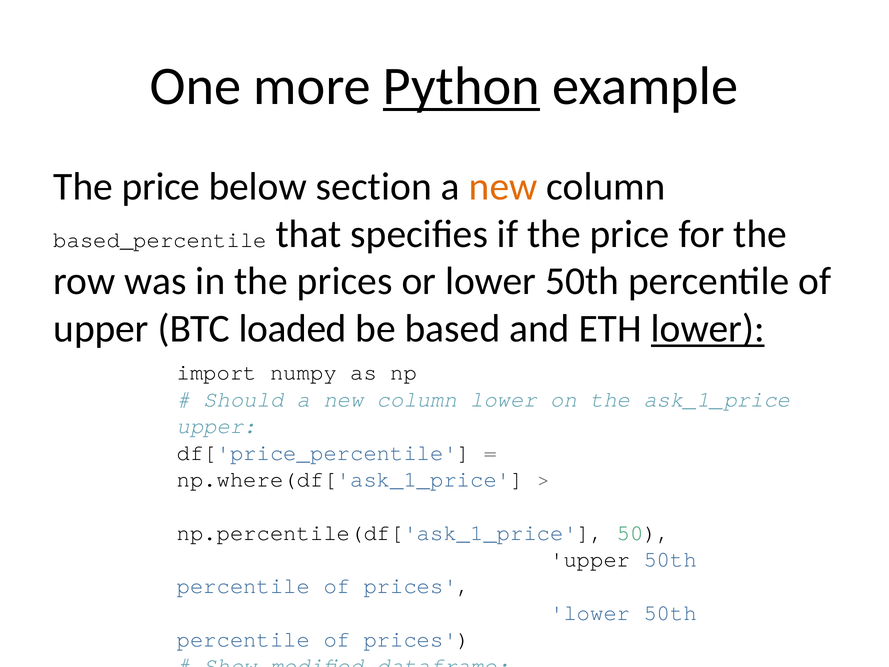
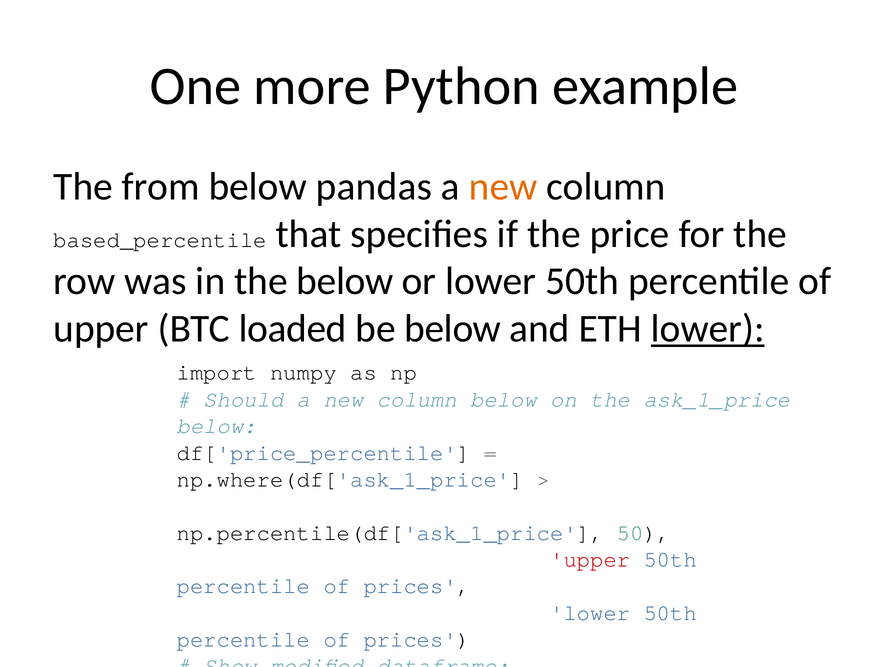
Python underline: present -> none
price at (161, 186): price -> from
section: section -> pandas
the prices: prices -> below
be based: based -> below
column lower: lower -> below
upper at (217, 426): upper -> below
upper at (590, 559) colour: black -> red
